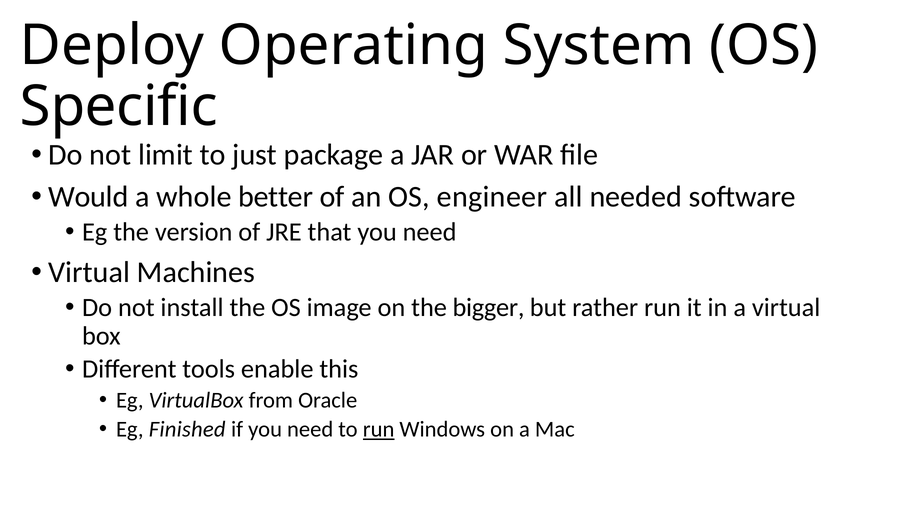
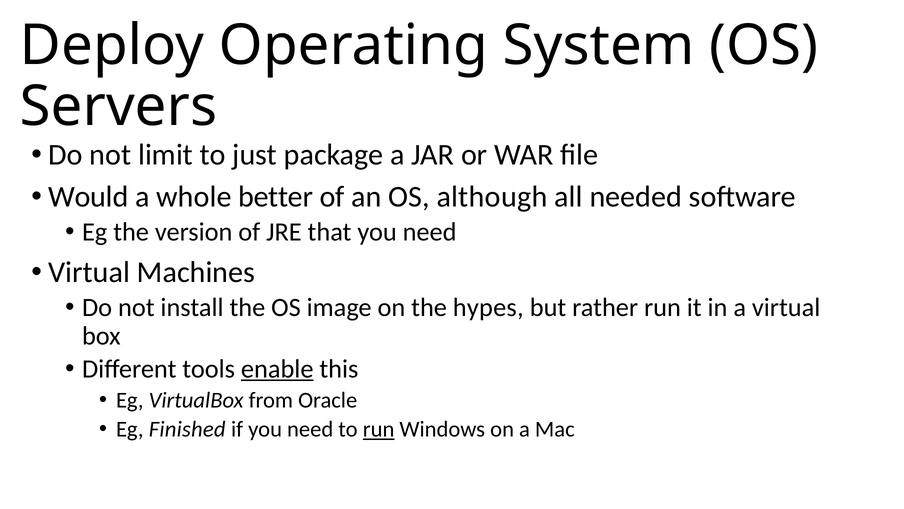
Specific: Specific -> Servers
engineer: engineer -> although
bigger: bigger -> hypes
enable underline: none -> present
